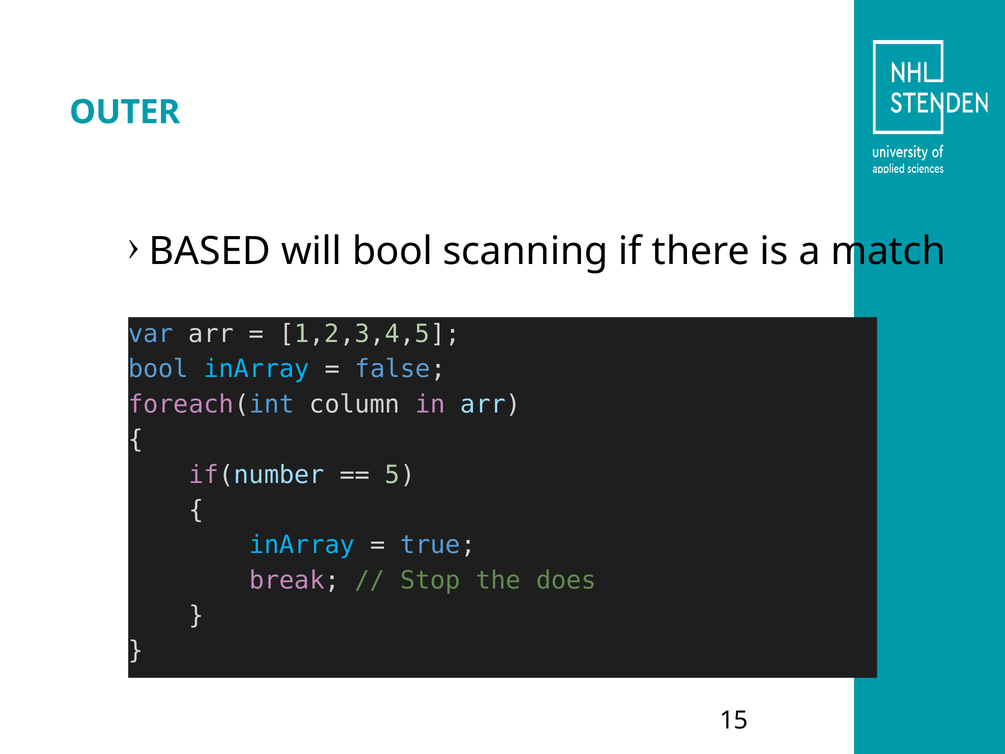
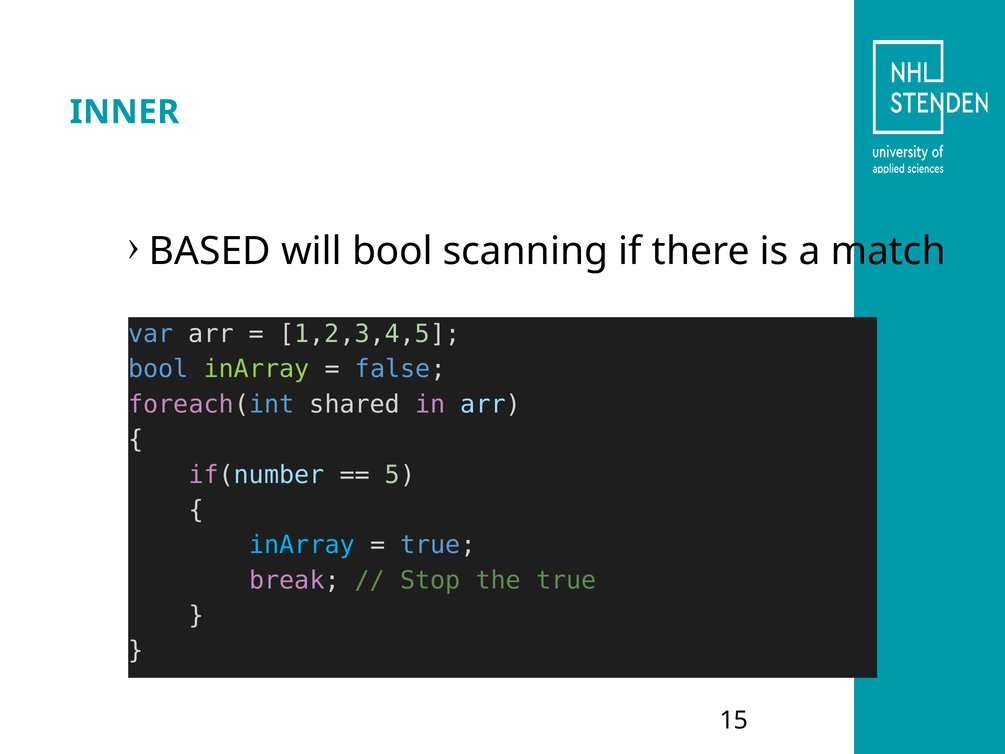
OUTER: OUTER -> INNER
inArray at (257, 369) colour: light blue -> light green
column: column -> shared
the does: does -> true
